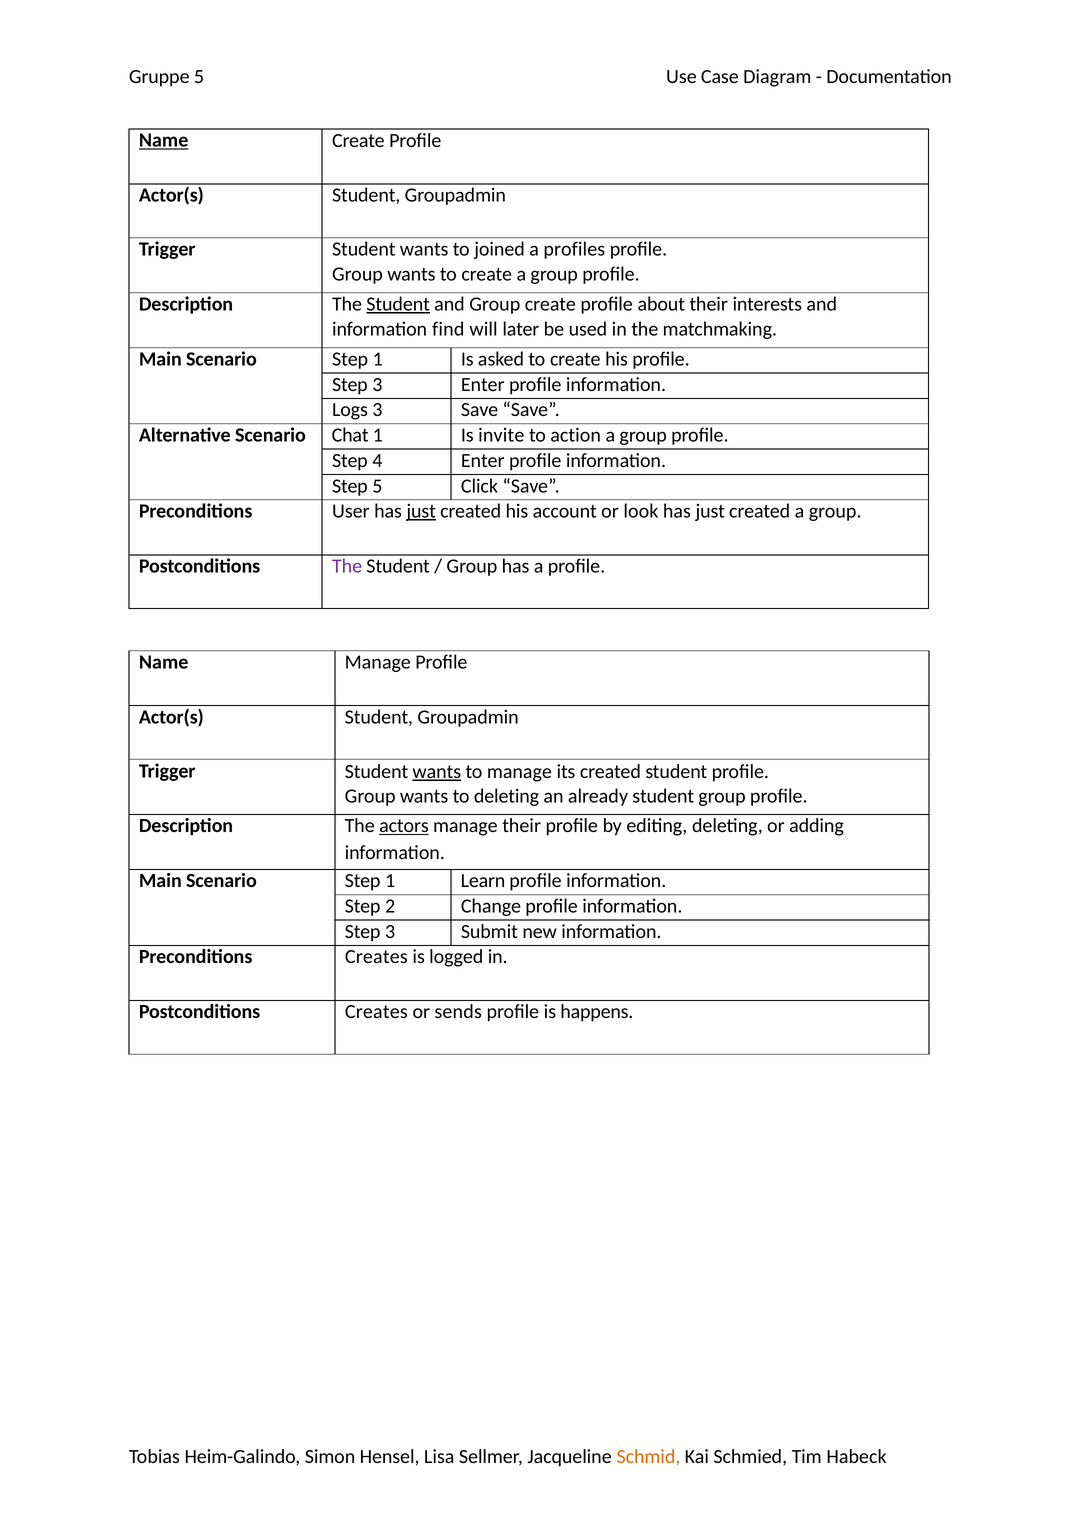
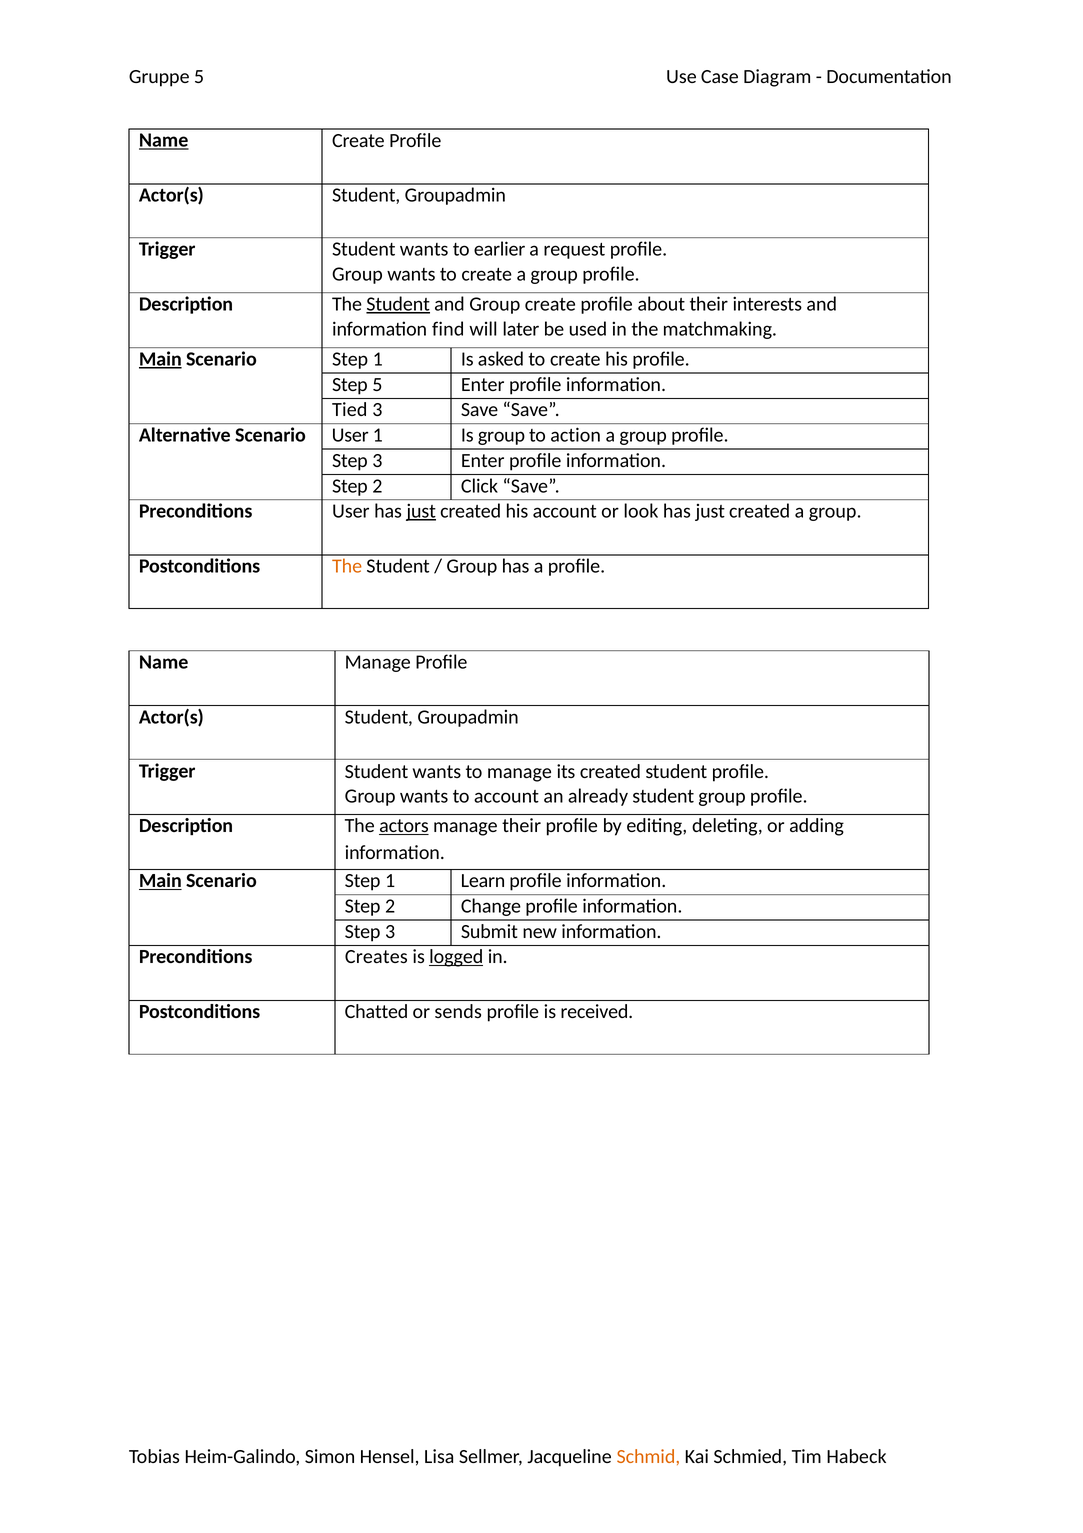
joined: joined -> earlier
profiles: profiles -> request
Main at (160, 359) underline: none -> present
3 at (377, 384): 3 -> 5
Logs: Logs -> Tied
Scenario Chat: Chat -> User
Is invite: invite -> group
4 at (377, 460): 4 -> 3
5 at (377, 486): 5 -> 2
The at (347, 566) colour: purple -> orange
wants at (437, 772) underline: present -> none
to deleting: deleting -> account
Main at (160, 881) underline: none -> present
logged underline: none -> present
Postconditions Creates: Creates -> Chatted
happens: happens -> received
